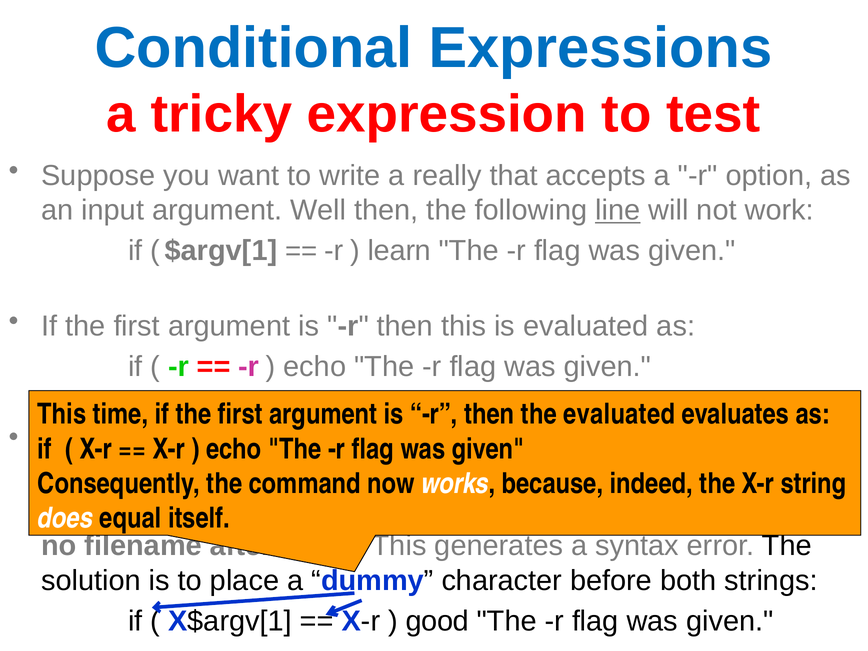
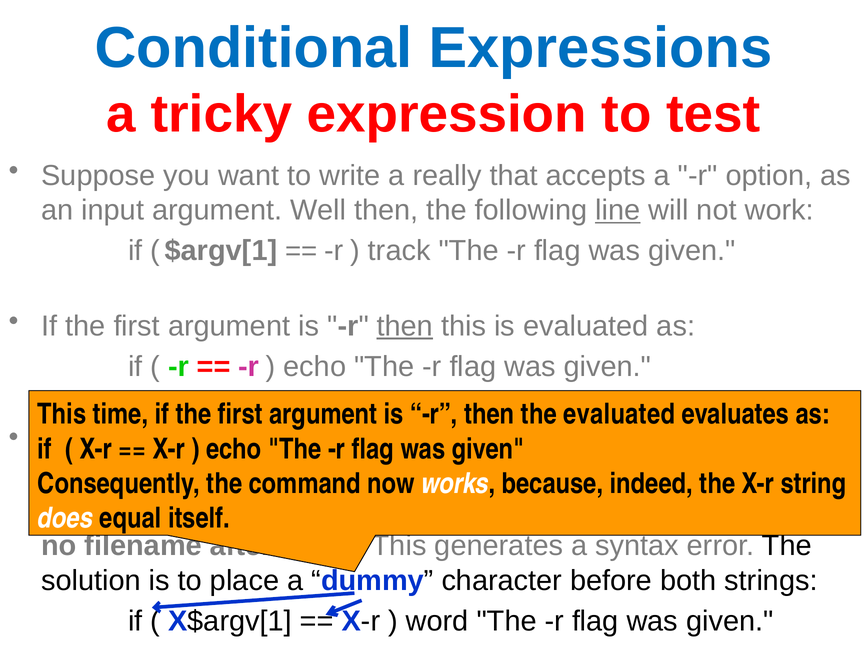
learn: learn -> track
then at (405, 326) underline: none -> present
good: good -> word
